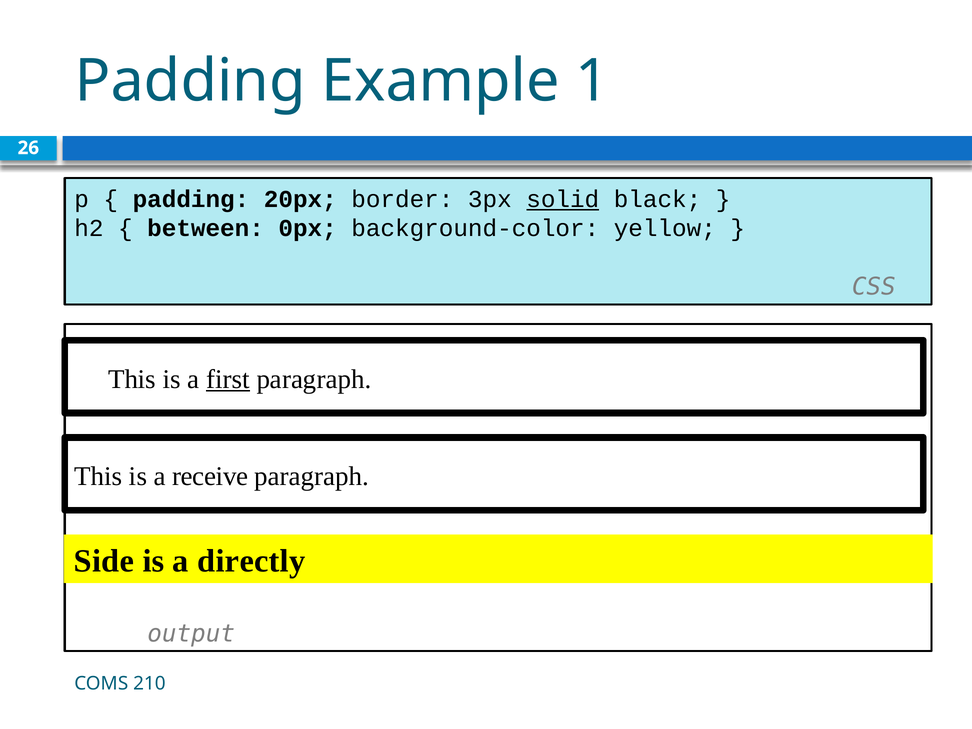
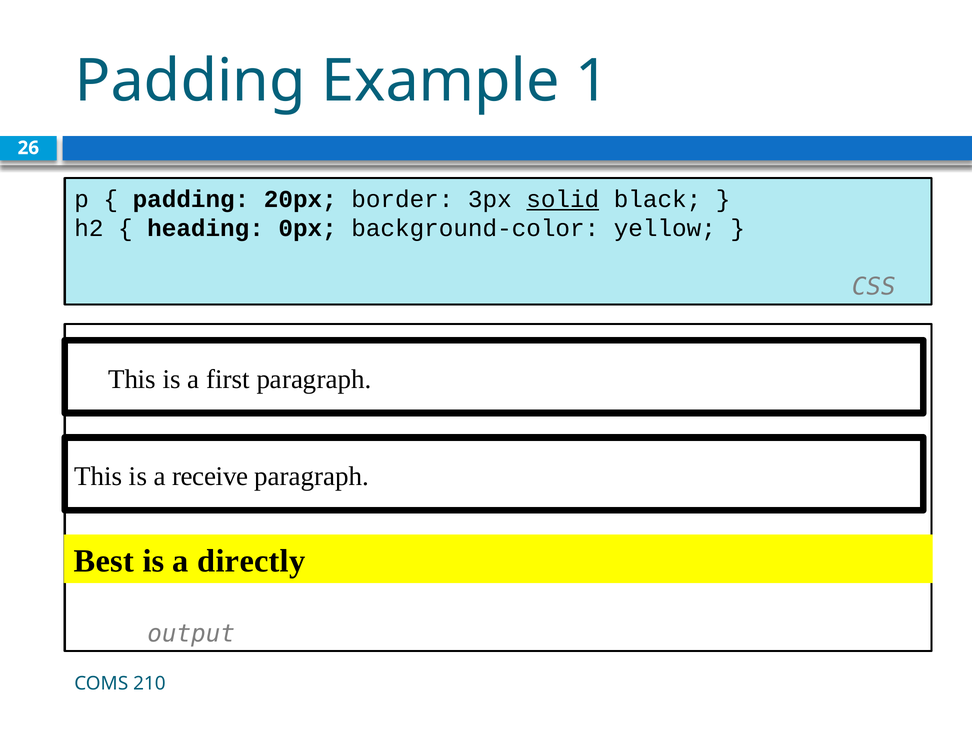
between: between -> heading
first underline: present -> none
Side: Side -> Best
